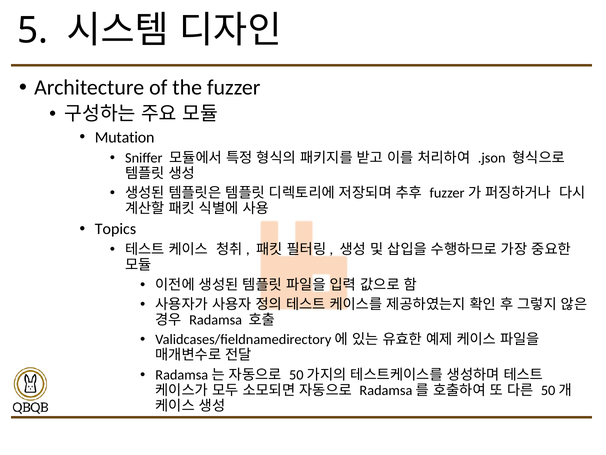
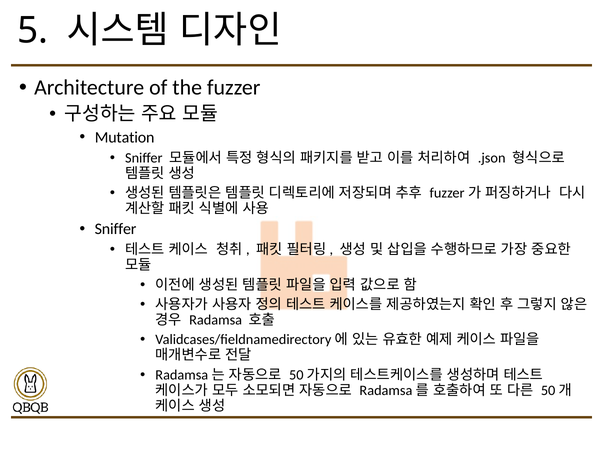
Topics at (115, 229): Topics -> Sniffer
